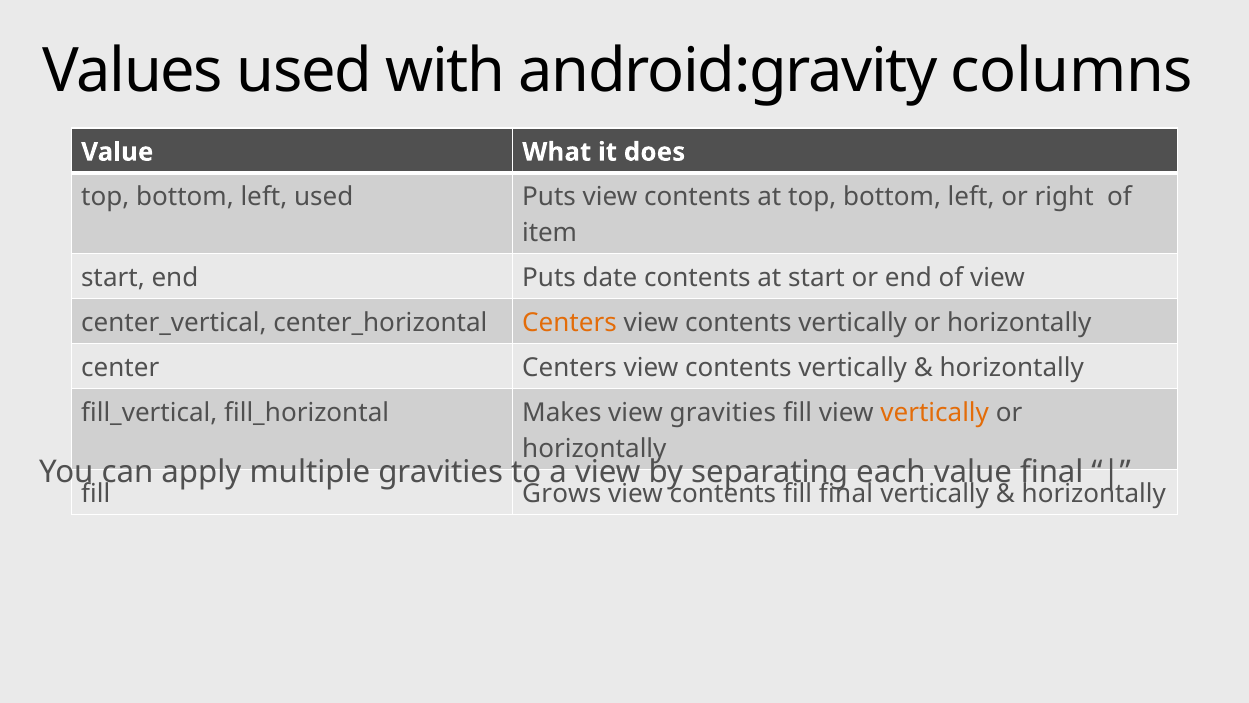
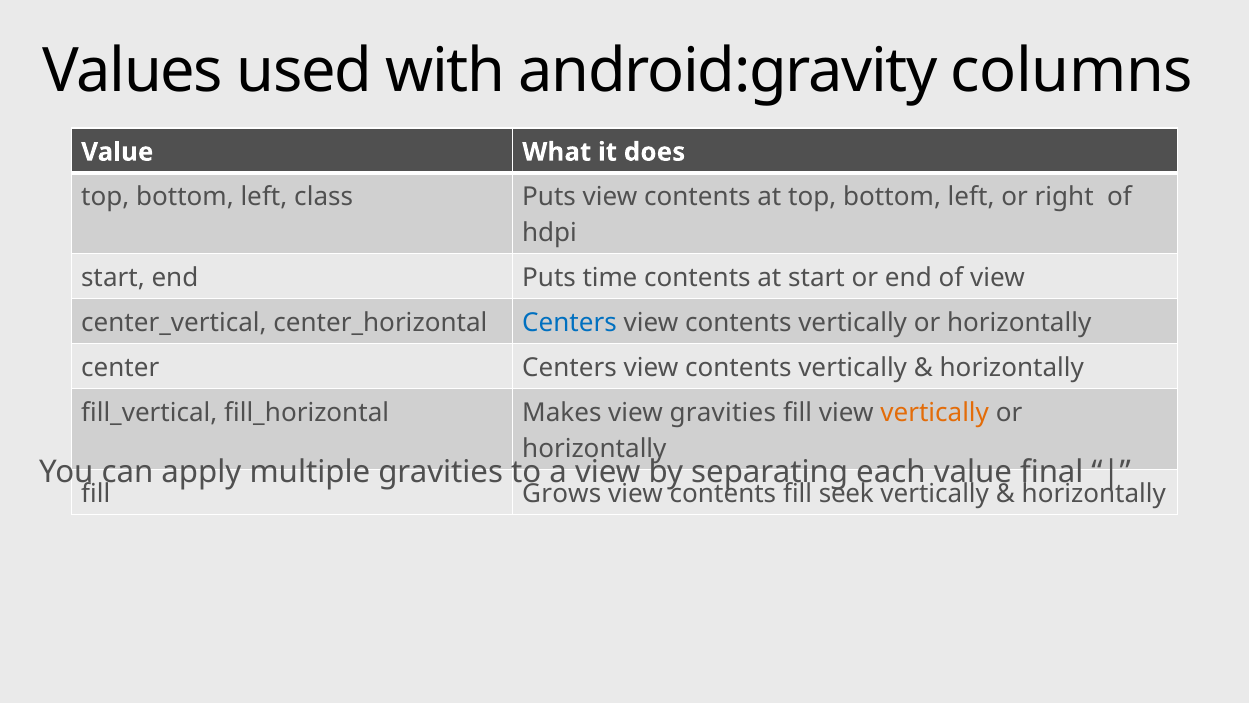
left used: used -> class
item: item -> hdpi
date: date -> time
Centers at (570, 323) colour: orange -> blue
fill final: final -> seek
